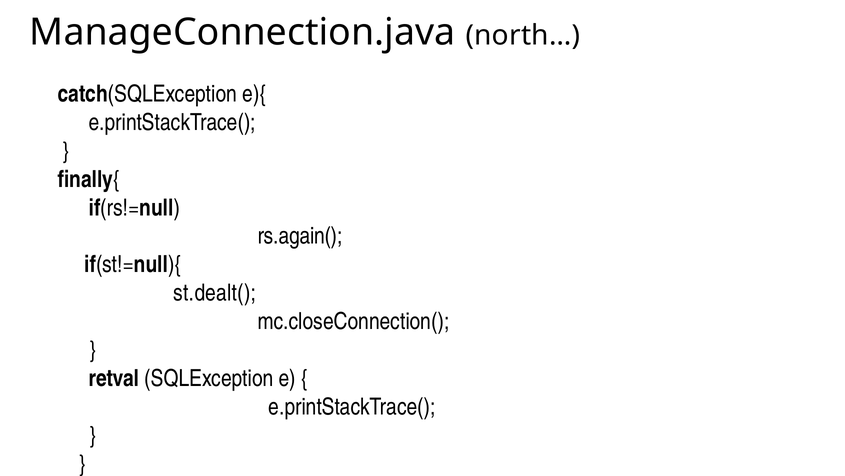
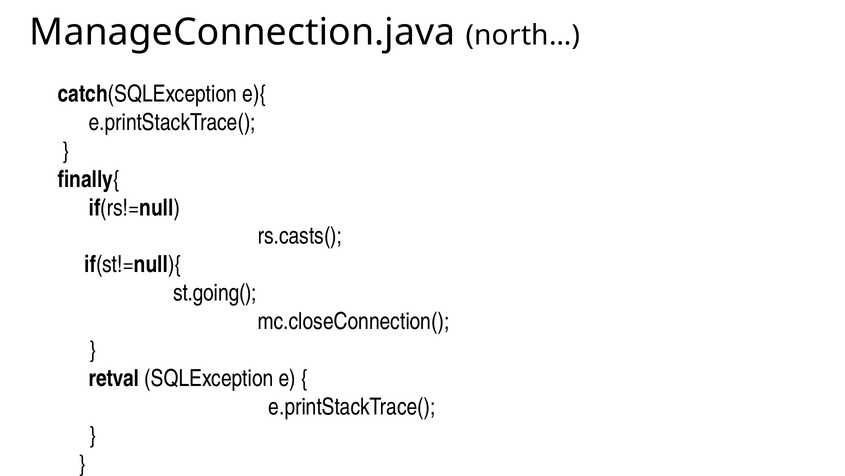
rs.again(: rs.again( -> rs.casts(
st.dealt(: st.dealt( -> st.going(
